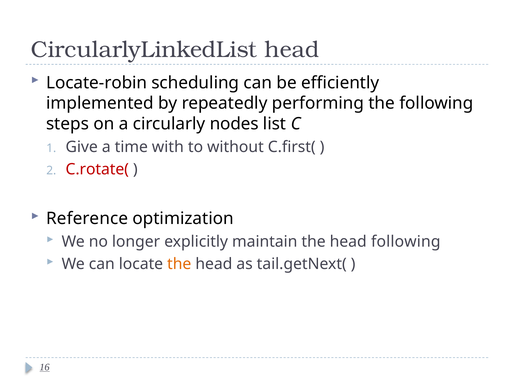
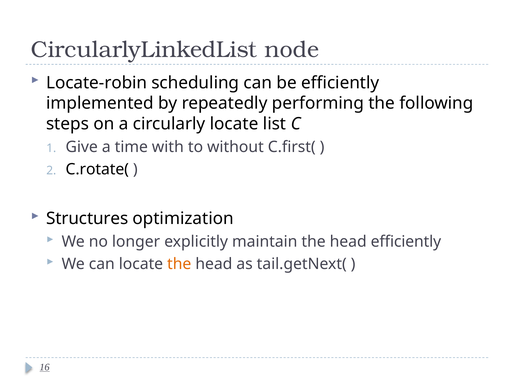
CircularlyLinkedList head: head -> node
circularly nodes: nodes -> locate
C.rotate( colour: red -> black
Reference: Reference -> Structures
head following: following -> efficiently
